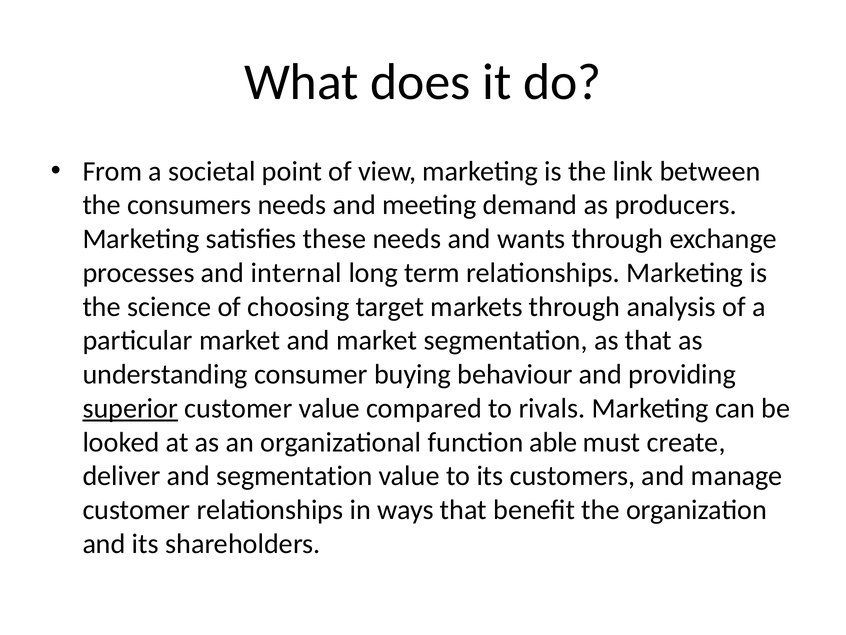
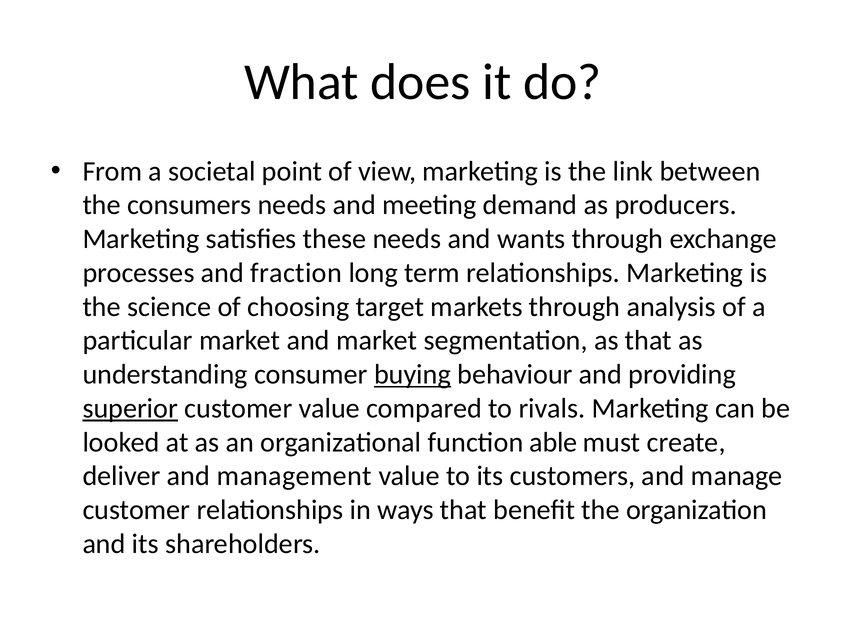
internal: internal -> fraction
buying underline: none -> present
and segmentation: segmentation -> management
